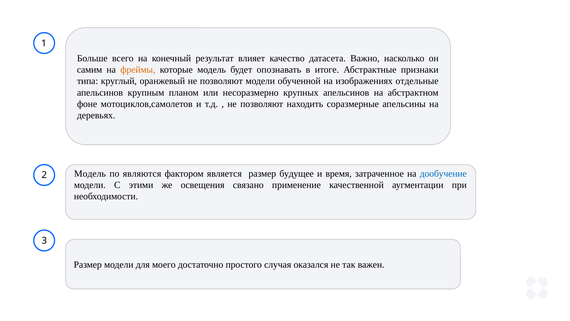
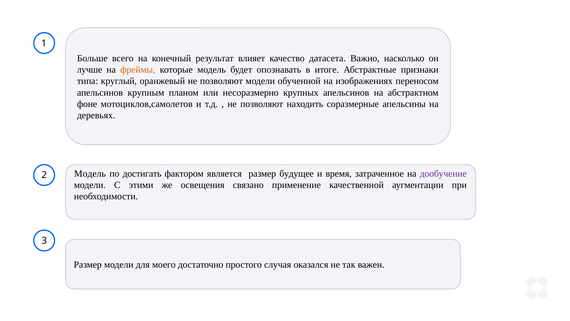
самим: самим -> лучше
отдельные: отдельные -> переносом
являются: являются -> достигать
дообучение colour: blue -> purple
